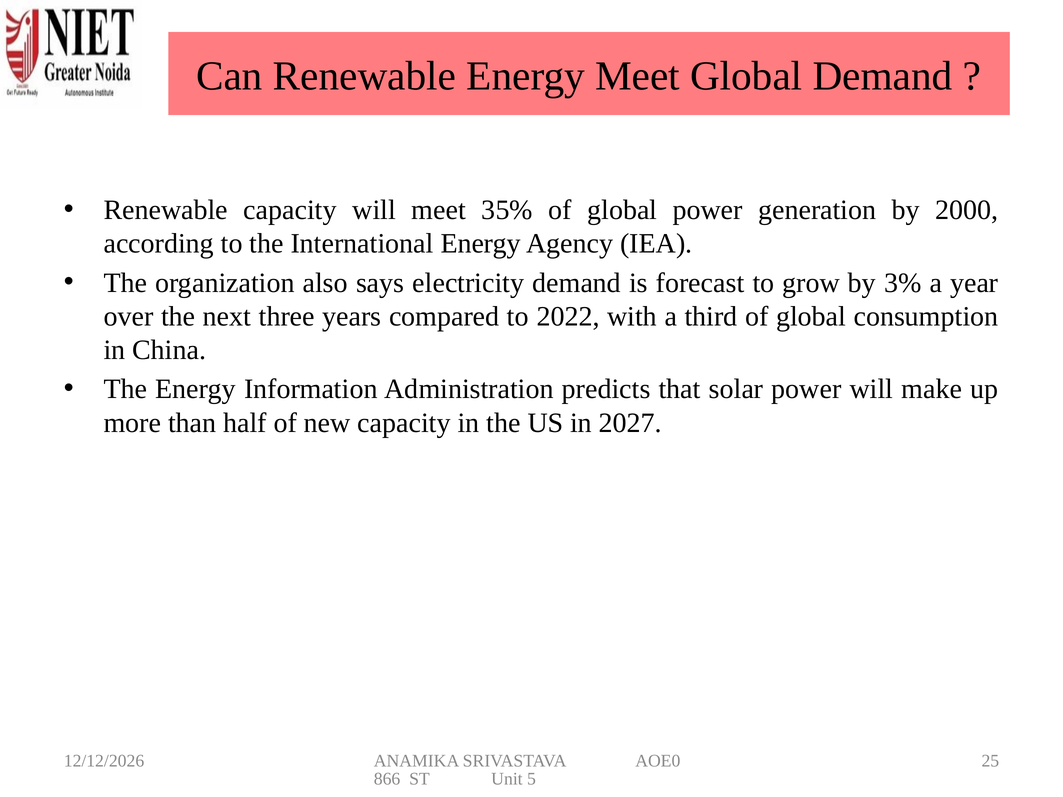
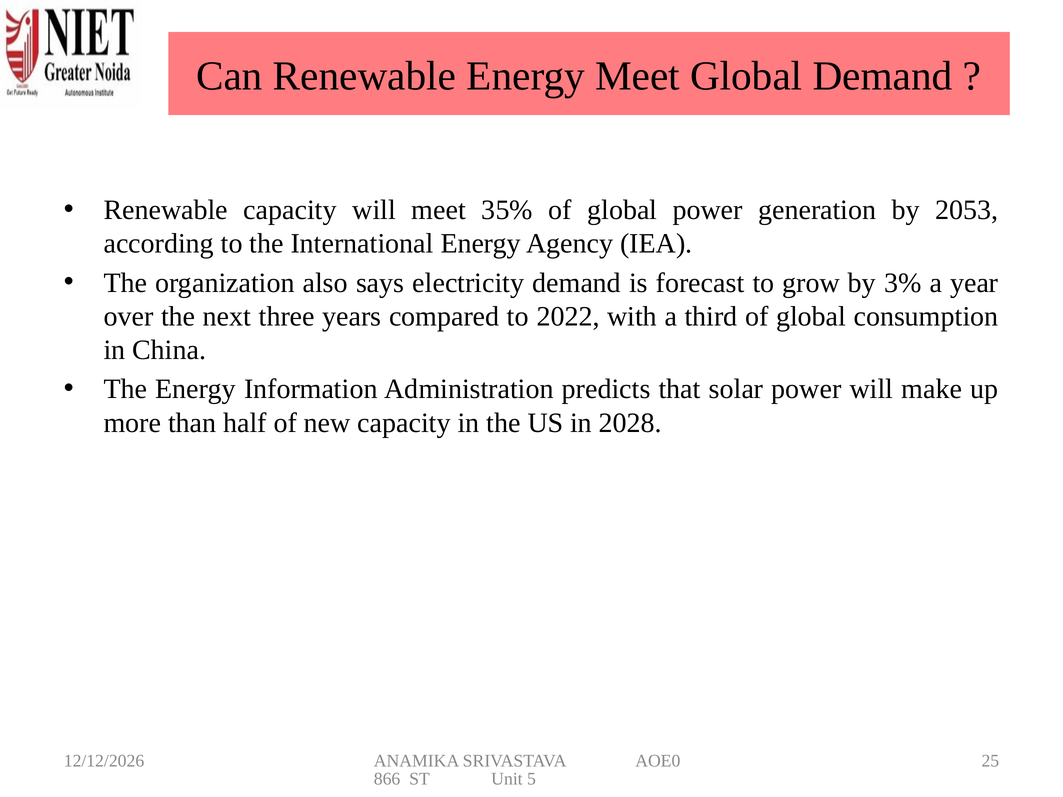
2000: 2000 -> 2053
2027: 2027 -> 2028
